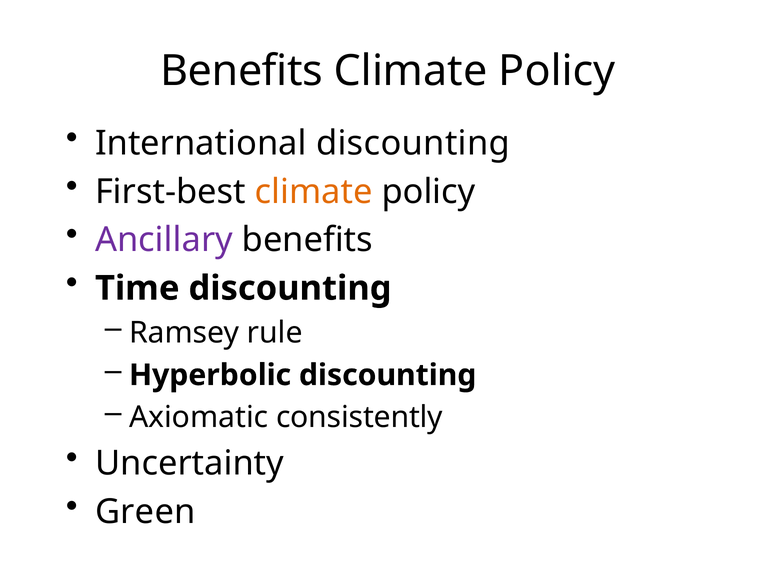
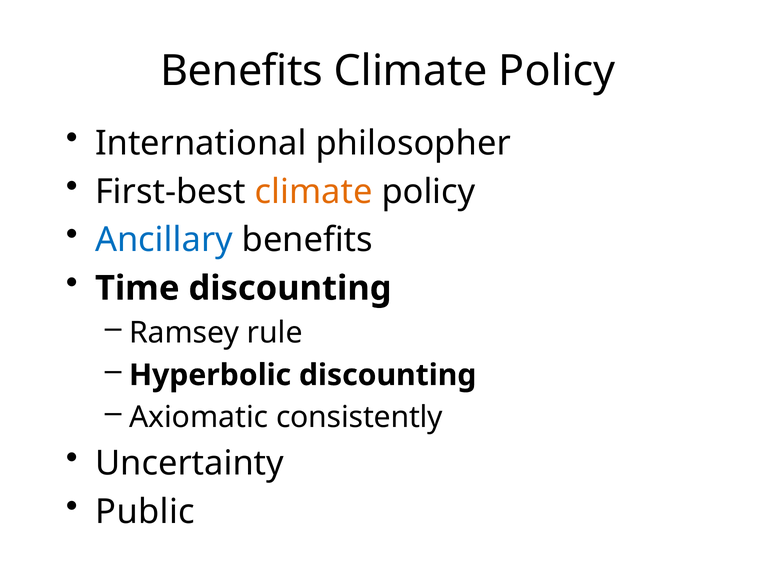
International discounting: discounting -> philosopher
Ancillary colour: purple -> blue
Green: Green -> Public
